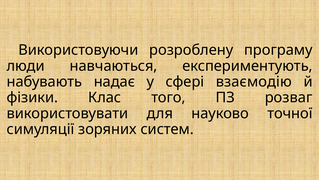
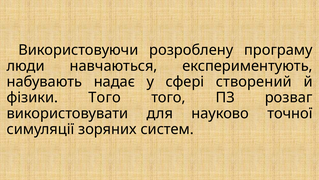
взаємодію: взаємодію -> створений
фізики Клас: Клас -> Того
